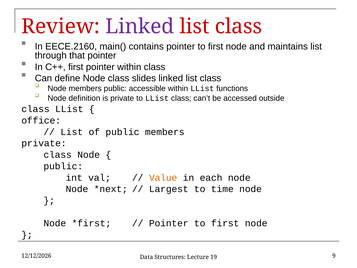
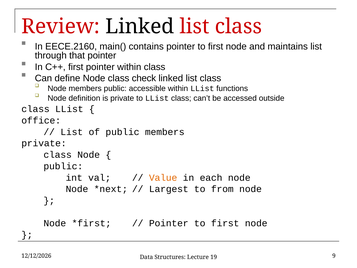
Linked at (140, 27) colour: purple -> black
slides: slides -> check
time: time -> from
